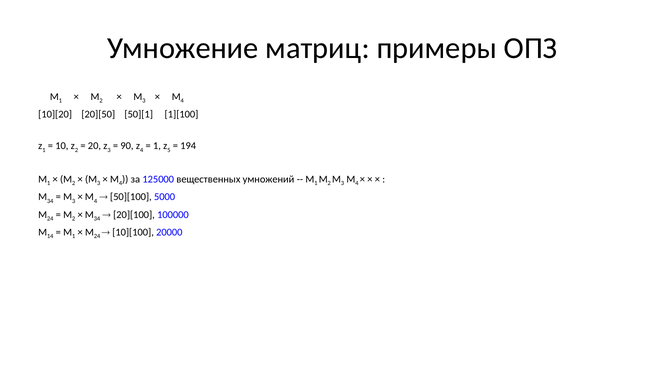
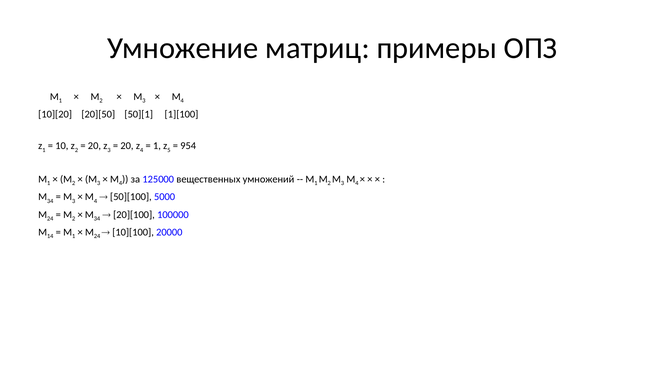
90 at (127, 146): 90 -> 20
194: 194 -> 954
